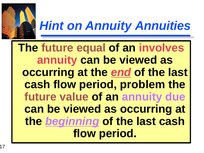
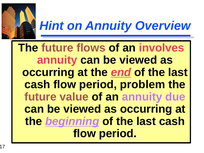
Annuities: Annuities -> Overview
equal: equal -> flows
